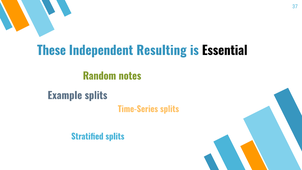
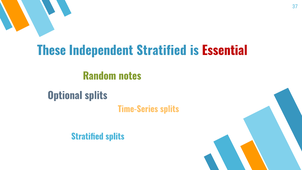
Independent Resulting: Resulting -> Stratified
Essential colour: black -> red
Example: Example -> Optional
